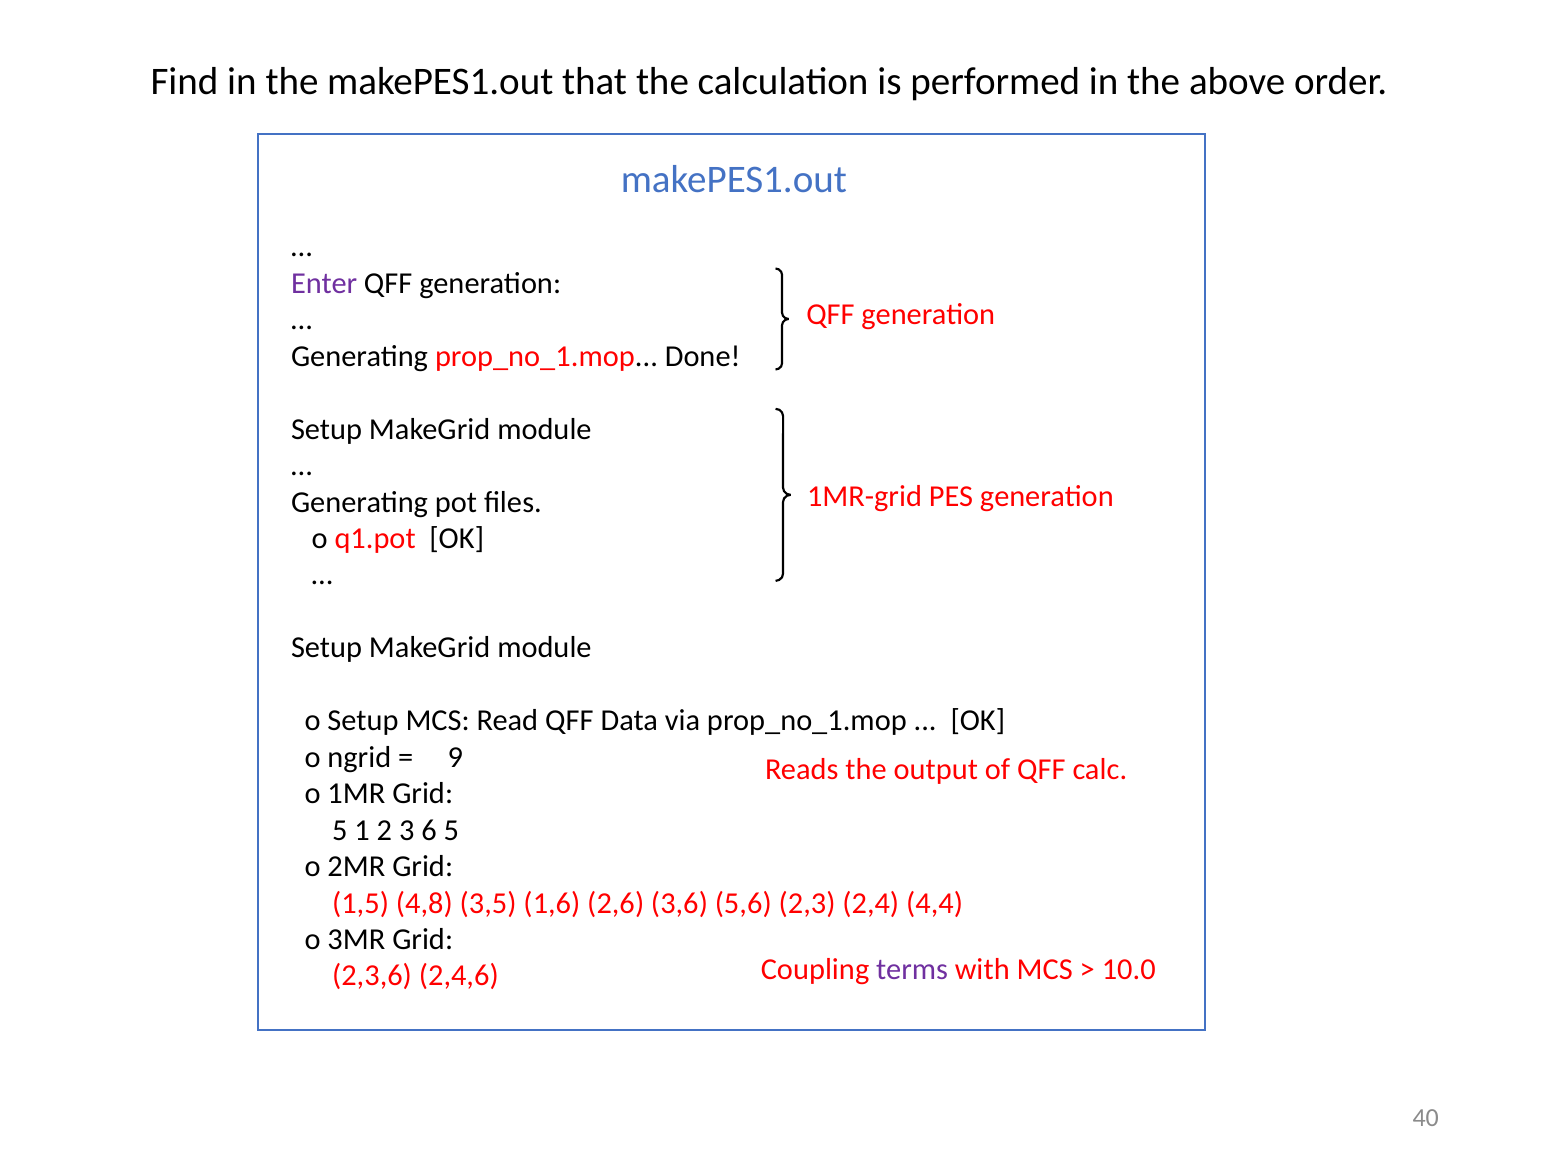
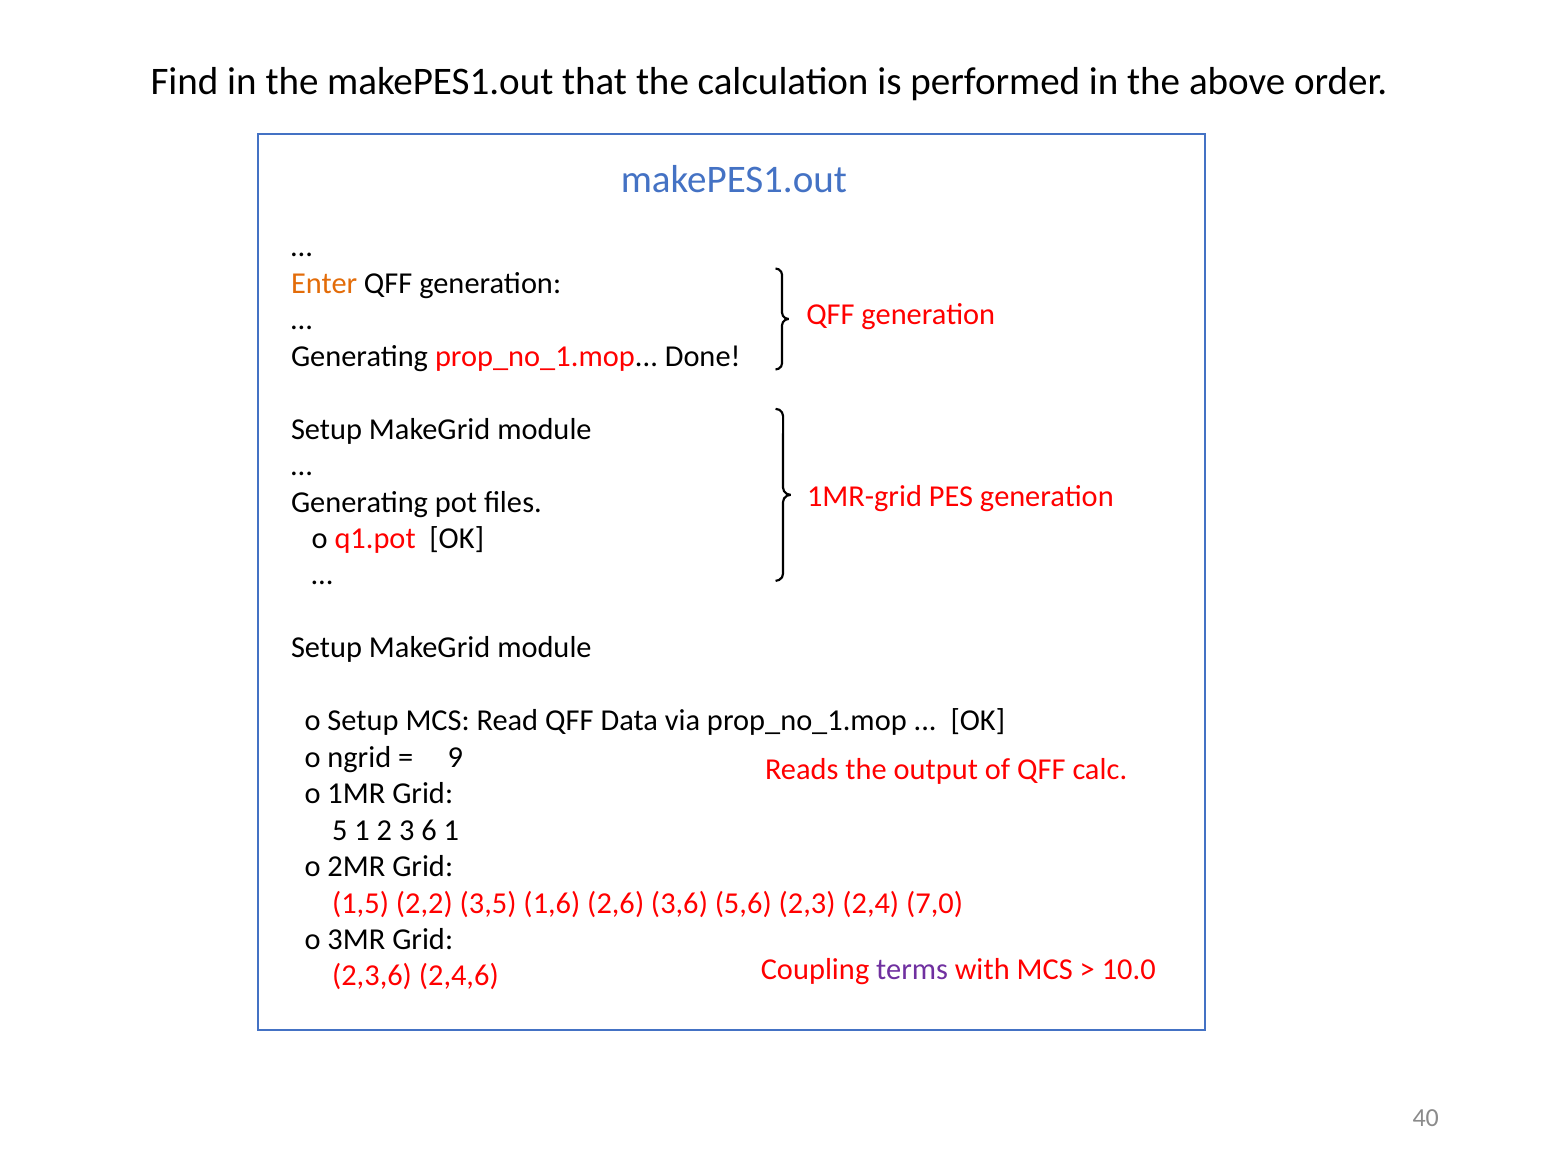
Enter colour: purple -> orange
6 5: 5 -> 1
4,8: 4,8 -> 2,2
4,4: 4,4 -> 7,0
